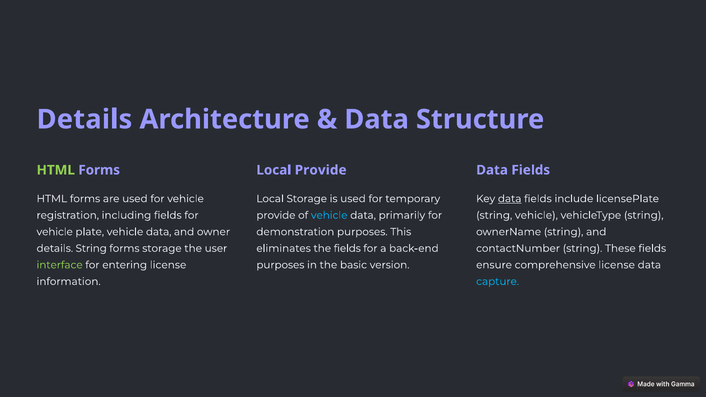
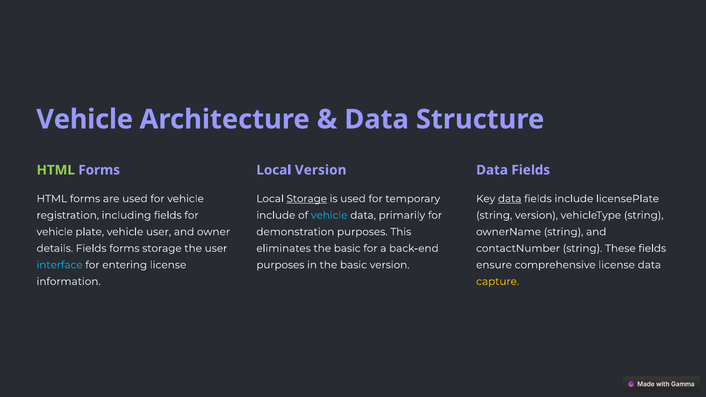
Details at (84, 119): Details -> Vehicle
Local Provide: Provide -> Version
Storage at (307, 199) underline: none -> present
provide at (276, 215): provide -> include
string vehicle: vehicle -> version
plate vehicle data: data -> user
details String: String -> Fields
eliminates the fields: fields -> basic
interface colour: light green -> light blue
capture colour: light blue -> yellow
